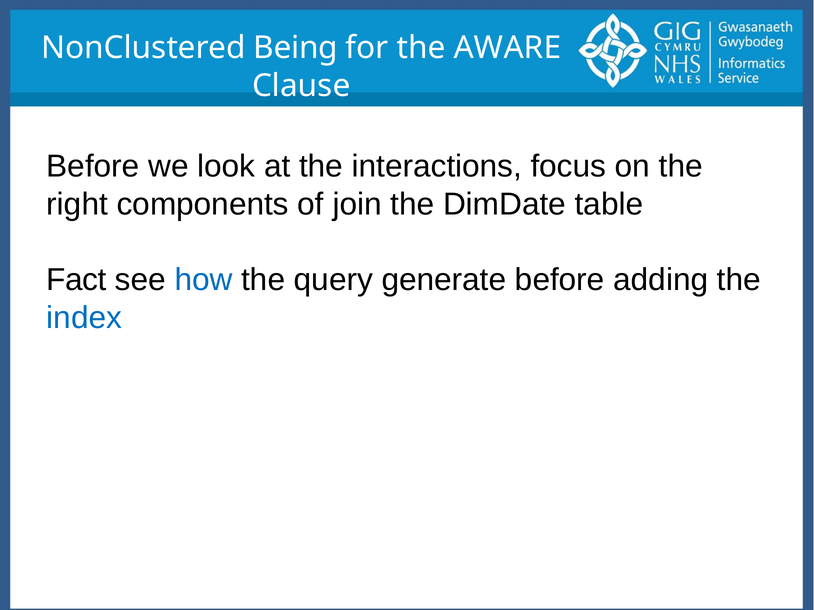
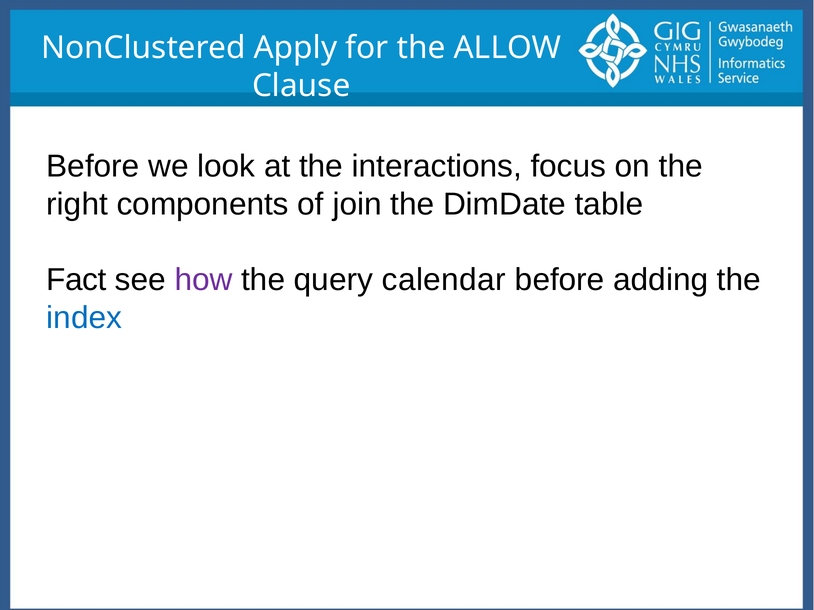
Being: Being -> Apply
AWARE: AWARE -> ALLOW
how colour: blue -> purple
generate: generate -> calendar
